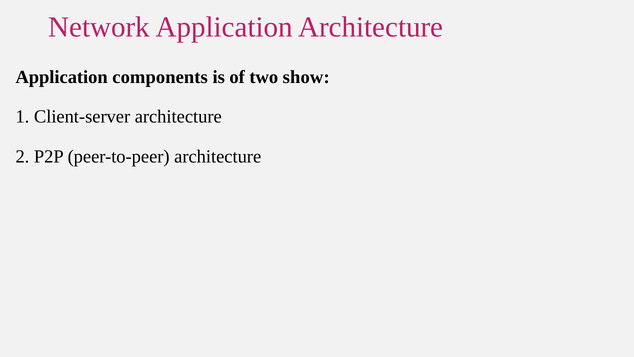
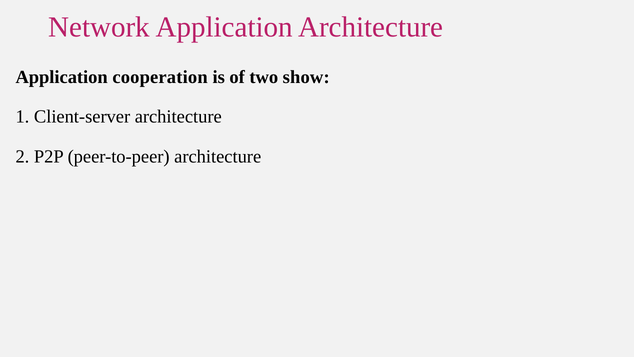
components: components -> cooperation
